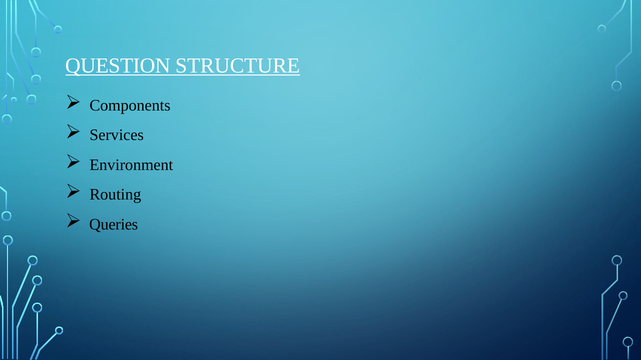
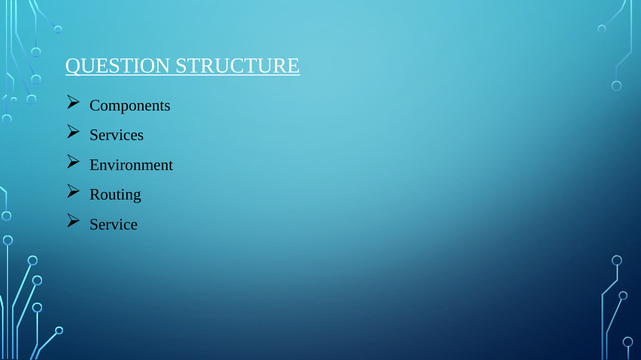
Queries: Queries -> Service
